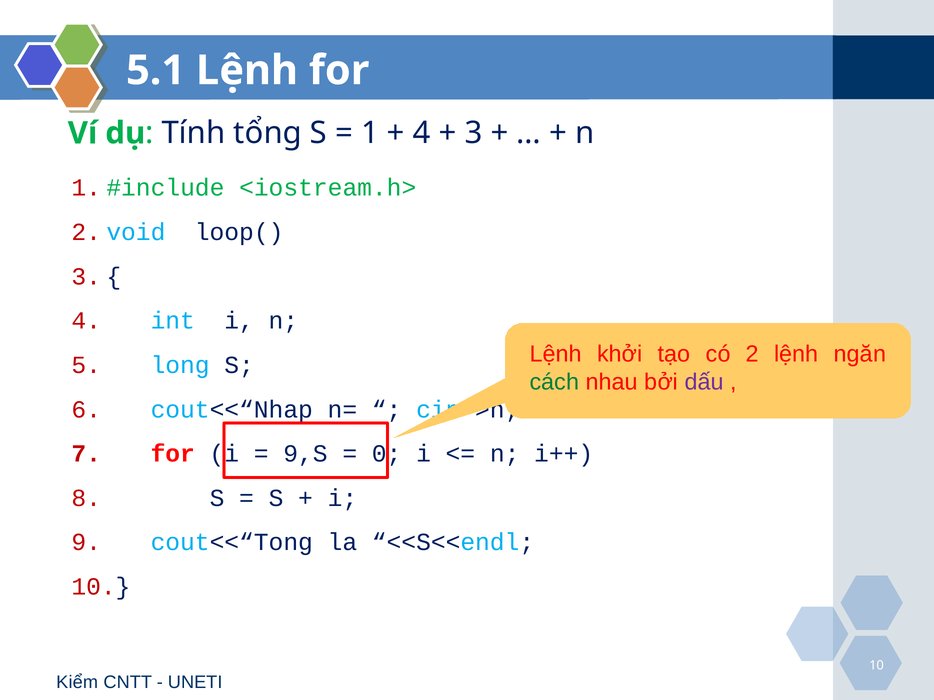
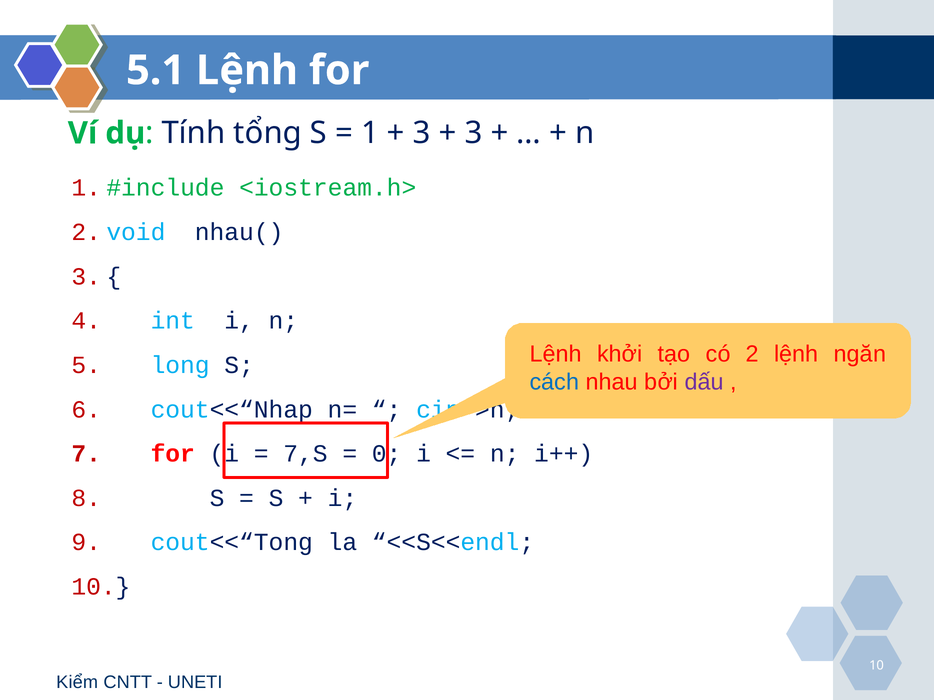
4 at (422, 133): 4 -> 3
loop(: loop( -> nhau(
cách colour: green -> blue
9,S: 9,S -> 7,S
